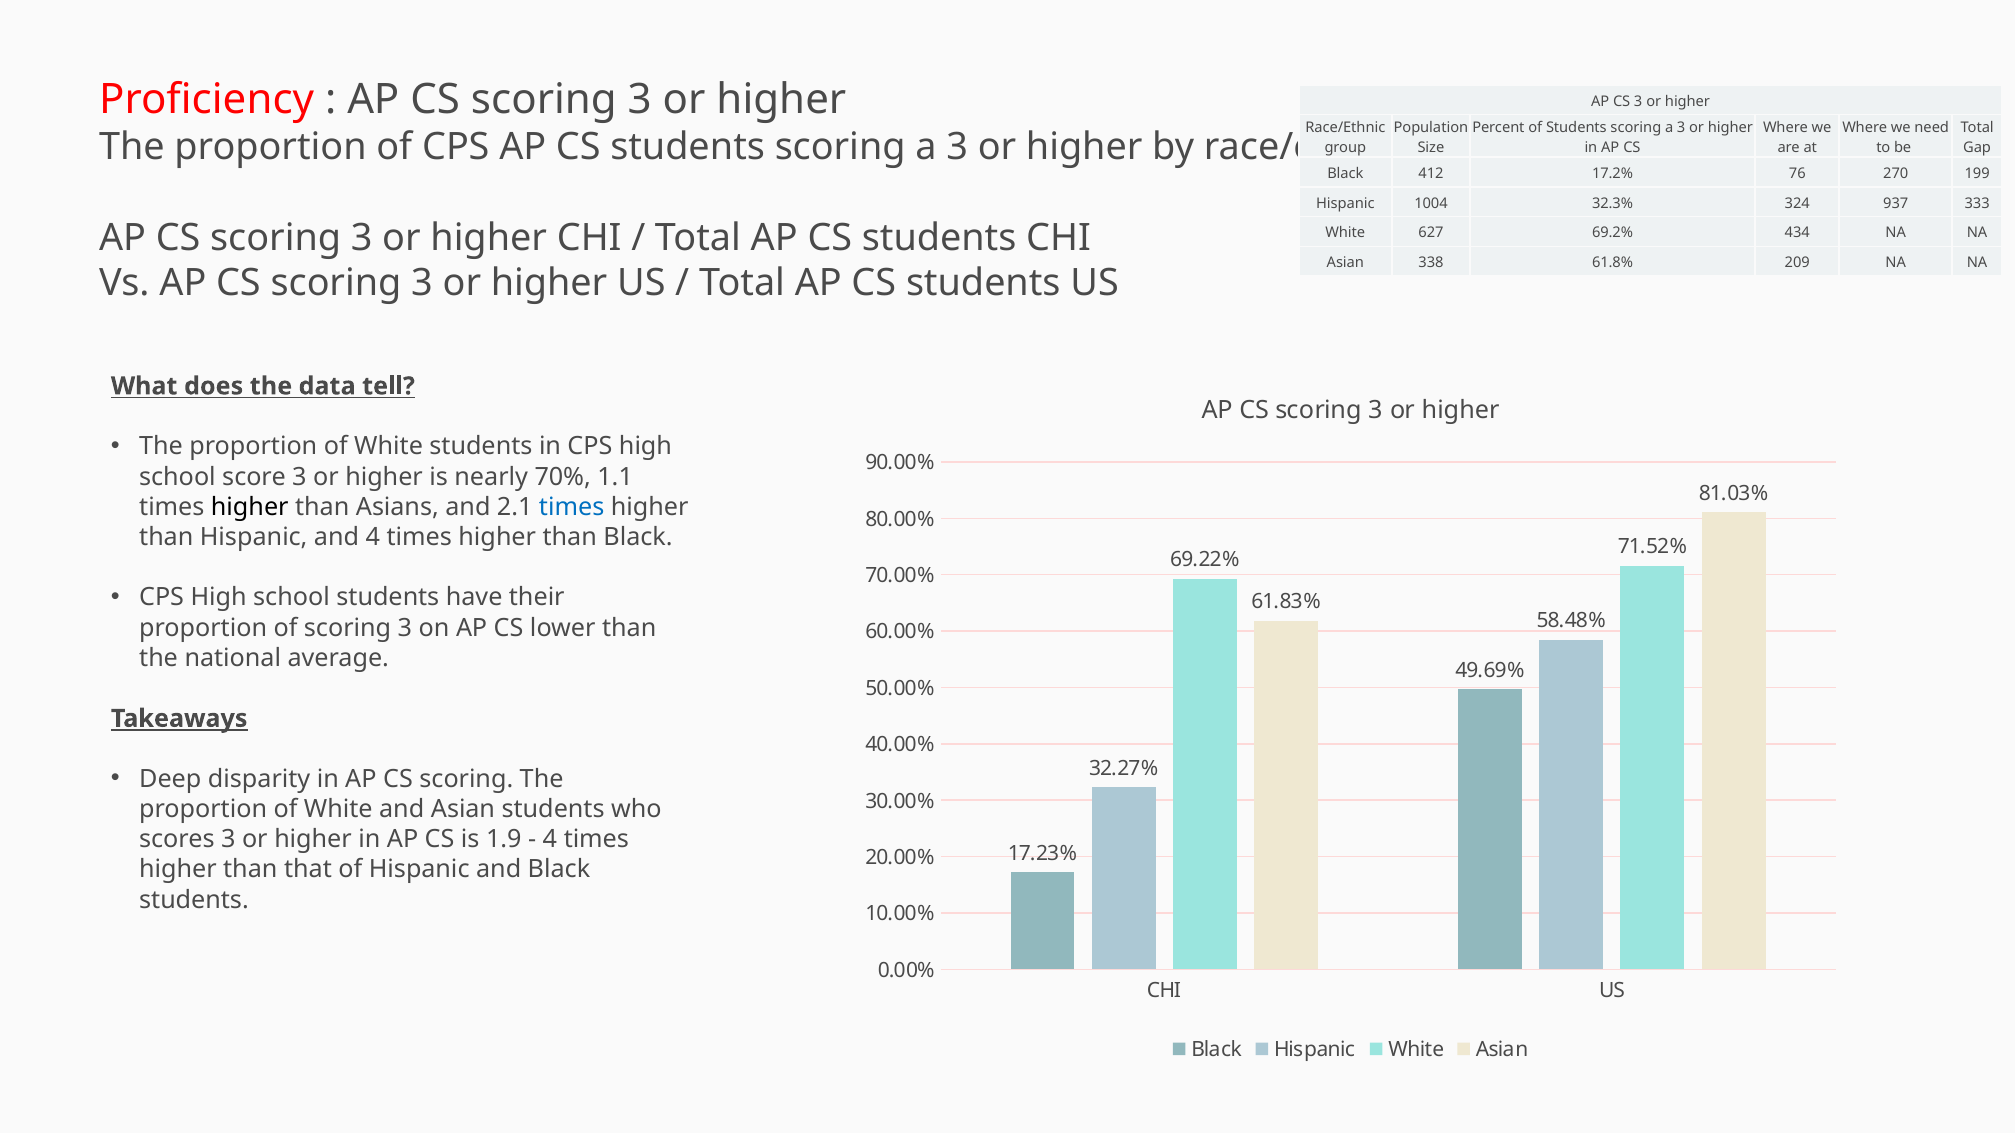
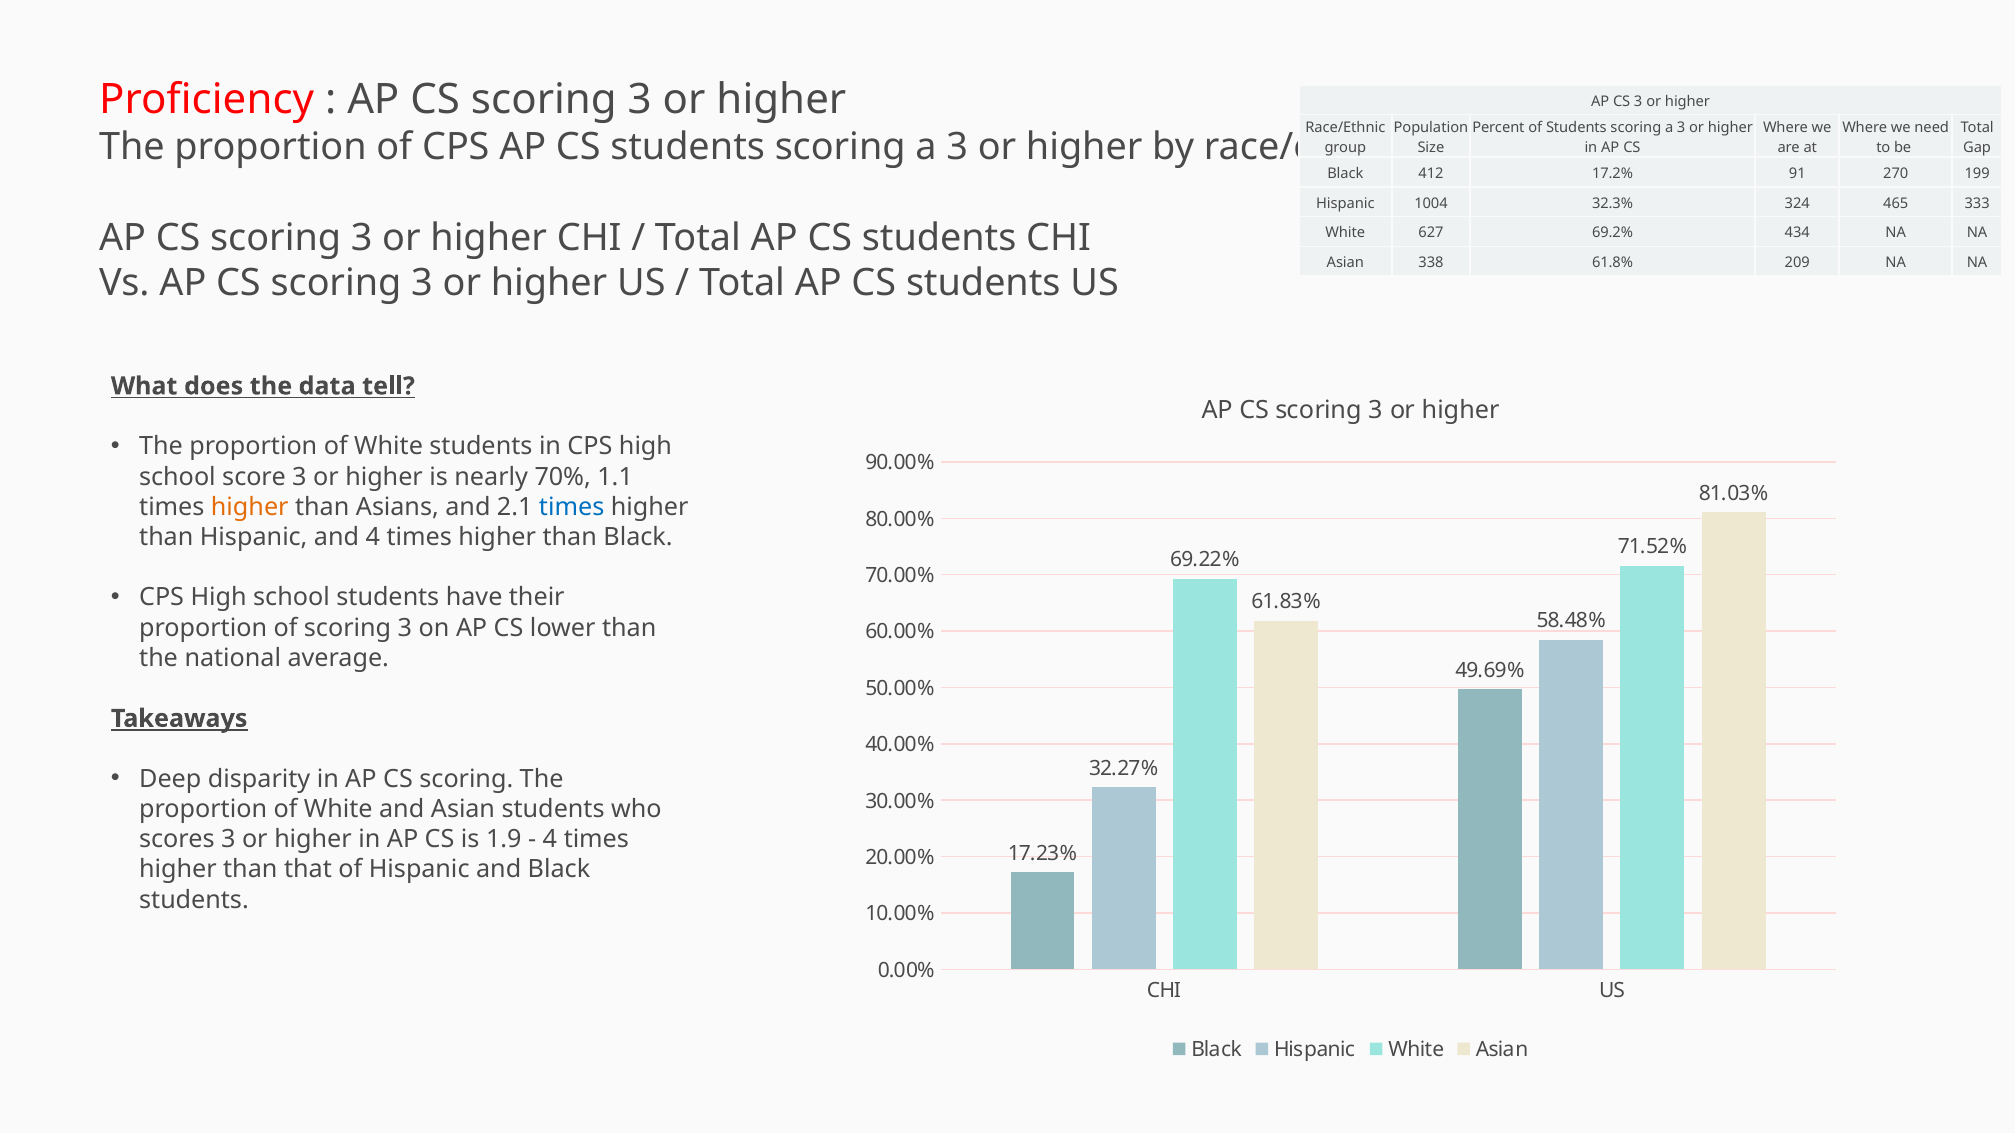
76: 76 -> 91
937: 937 -> 465
higher at (250, 507) colour: black -> orange
